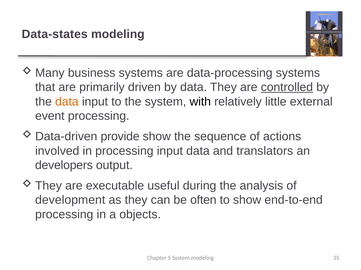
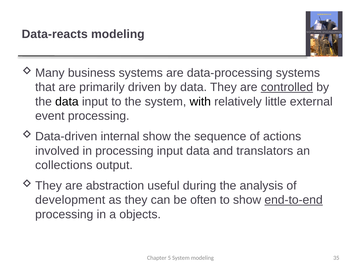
Data-states: Data-states -> Data-reacts
data at (67, 102) colour: orange -> black
provide: provide -> internal
developers: developers -> collections
executable: executable -> abstraction
end-to-end underline: none -> present
